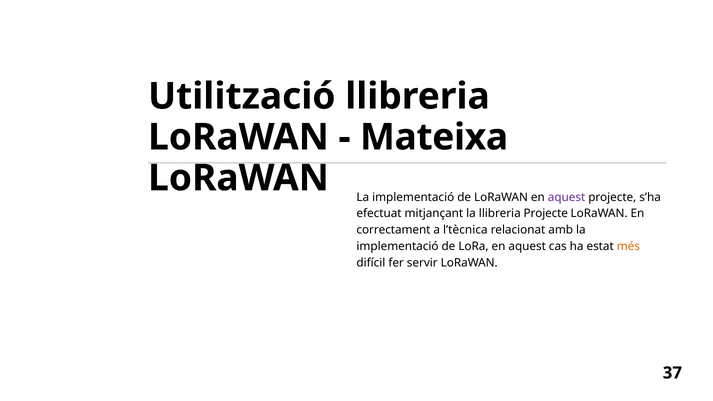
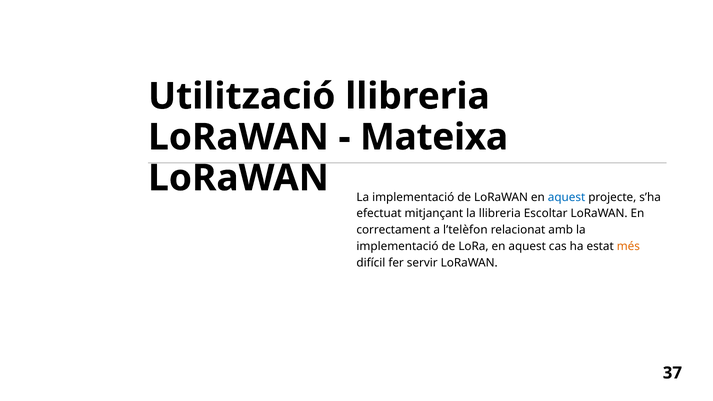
aquest at (567, 197) colour: purple -> blue
llibreria Projecte: Projecte -> Escoltar
l’tècnica: l’tècnica -> l’telèfon
